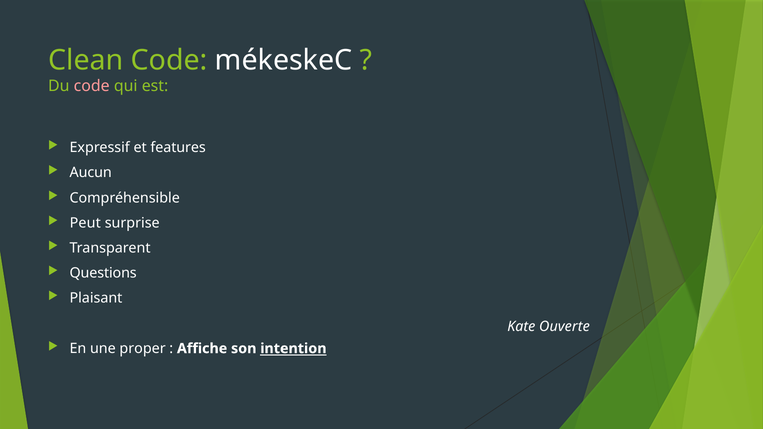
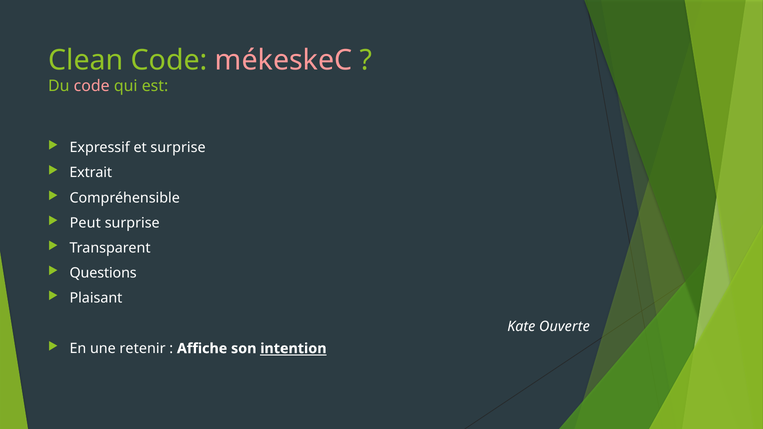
mékeskeC colour: white -> pink
et features: features -> surprise
Aucun: Aucun -> Extrait
proper: proper -> retenir
